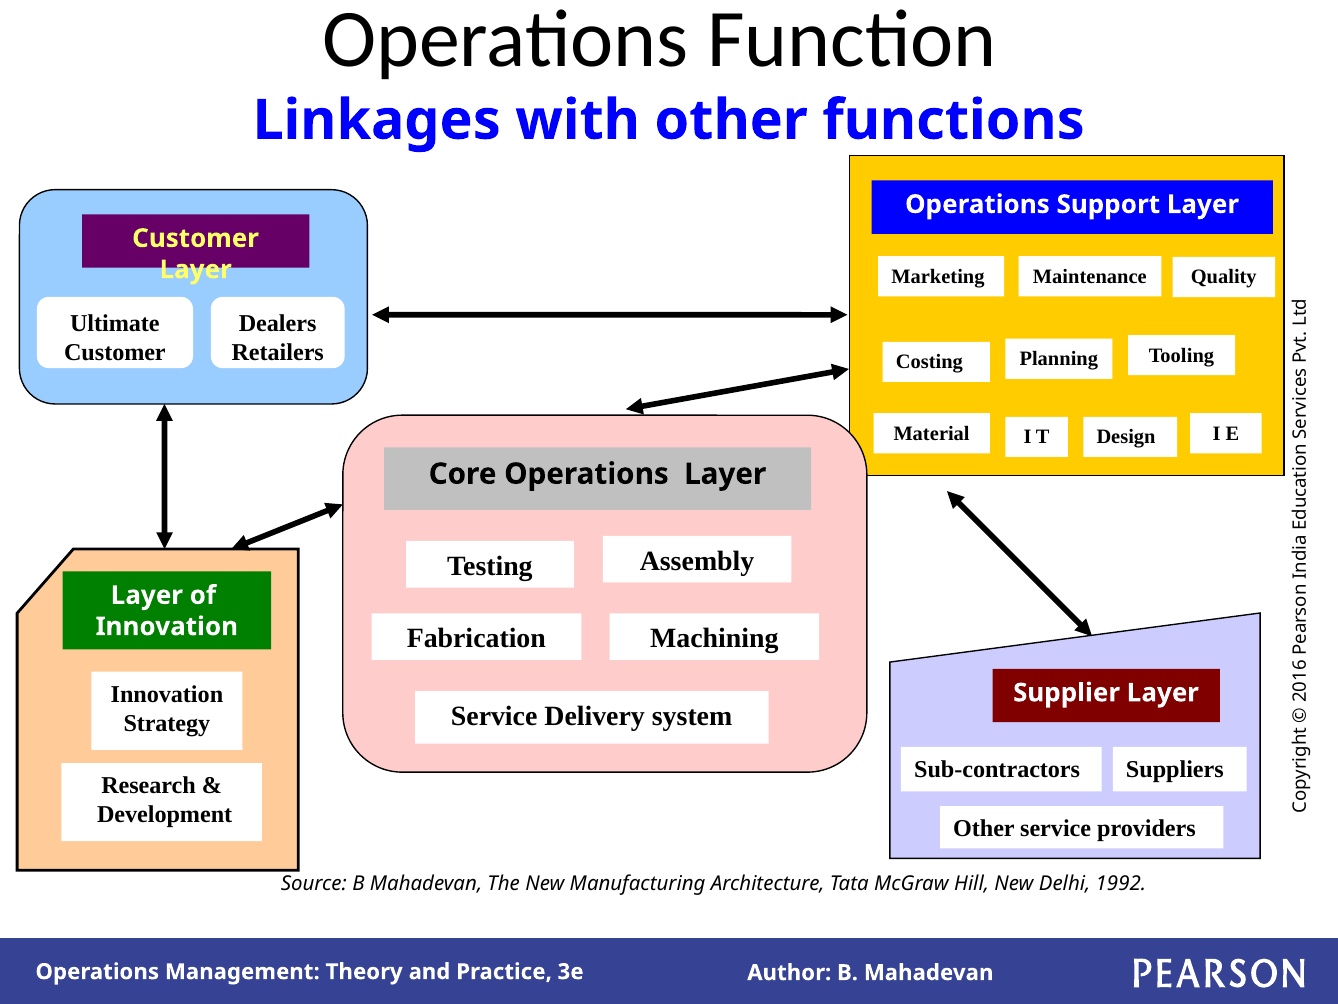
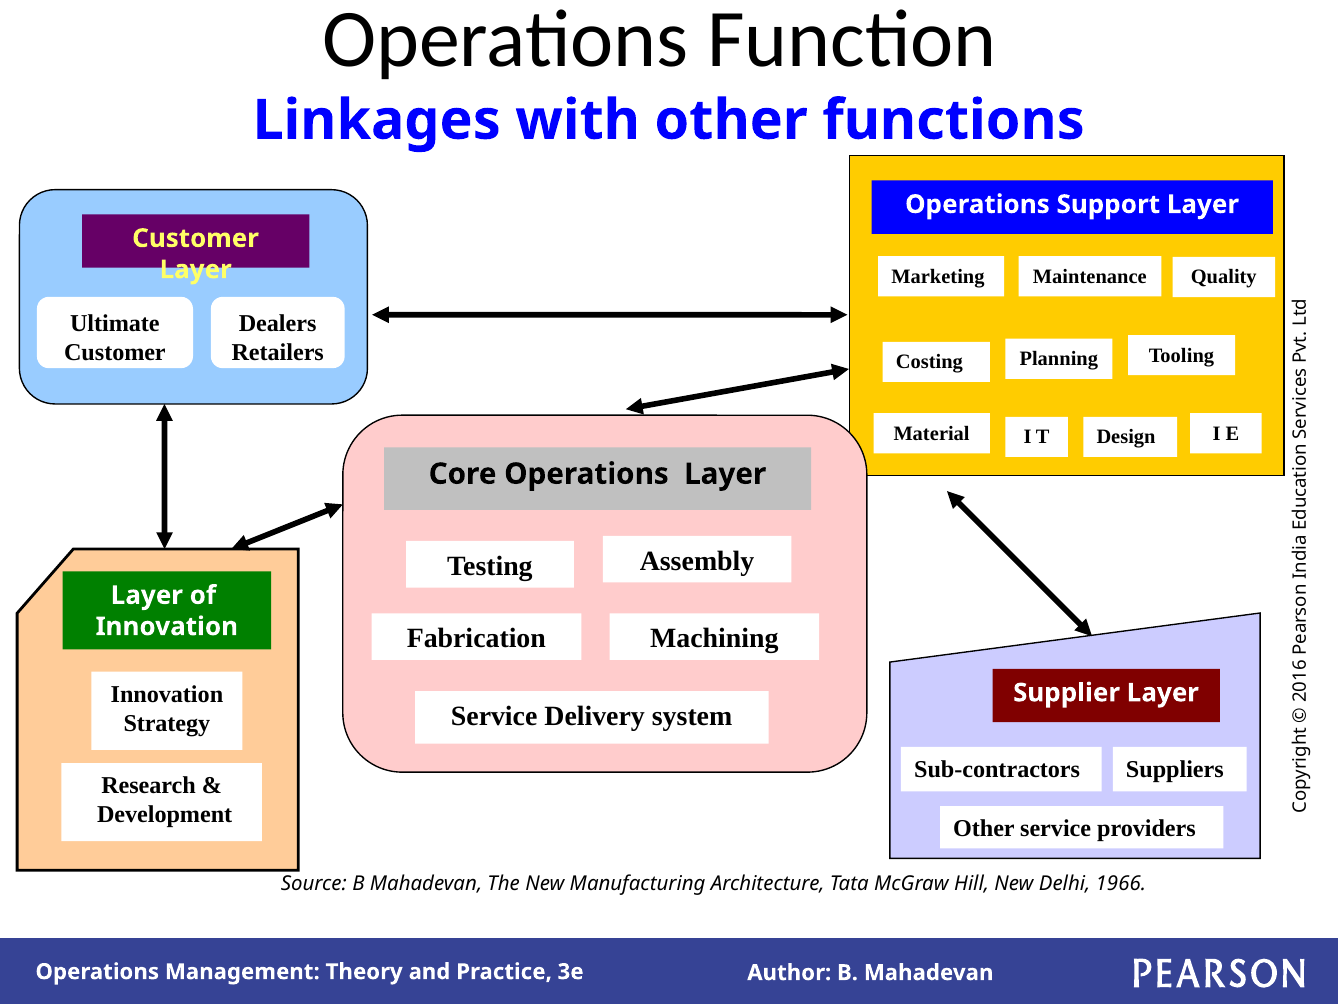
1992: 1992 -> 1966
